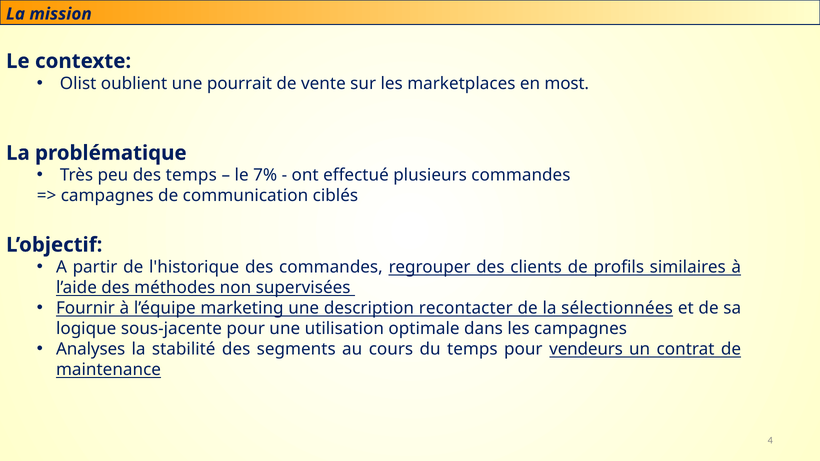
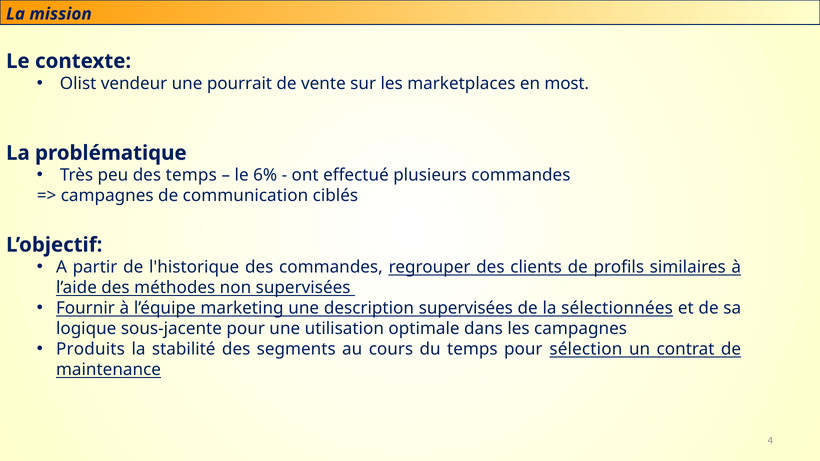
oublient: oublient -> vendeur
7%: 7% -> 6%
description recontacter: recontacter -> supervisées
Analyses: Analyses -> Produits
vendeurs: vendeurs -> sélection
